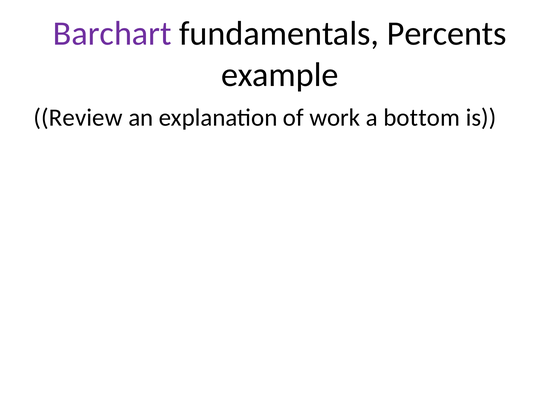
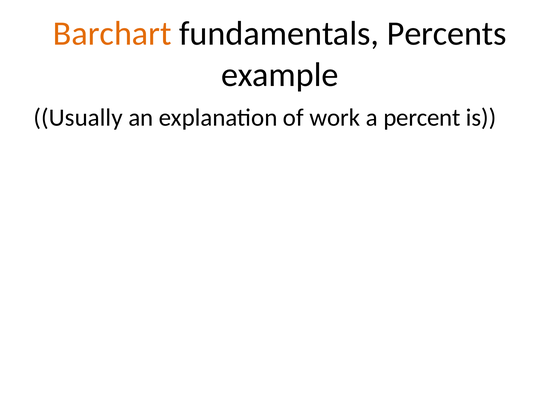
Barchart colour: purple -> orange
Review: Review -> Usually
bottom: bottom -> percent
